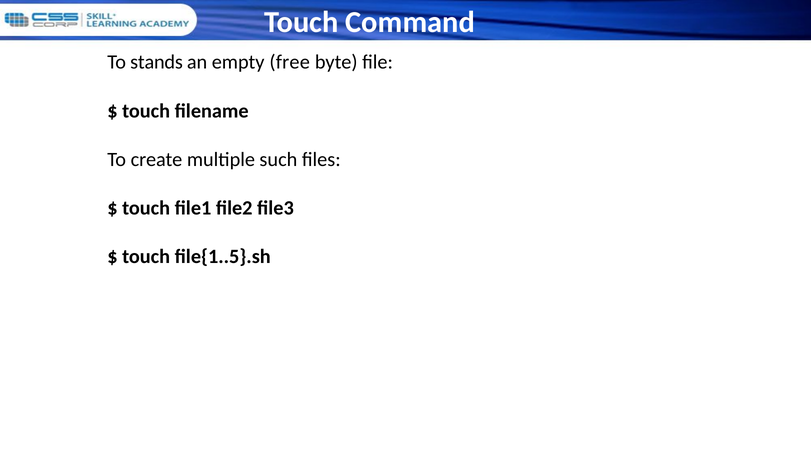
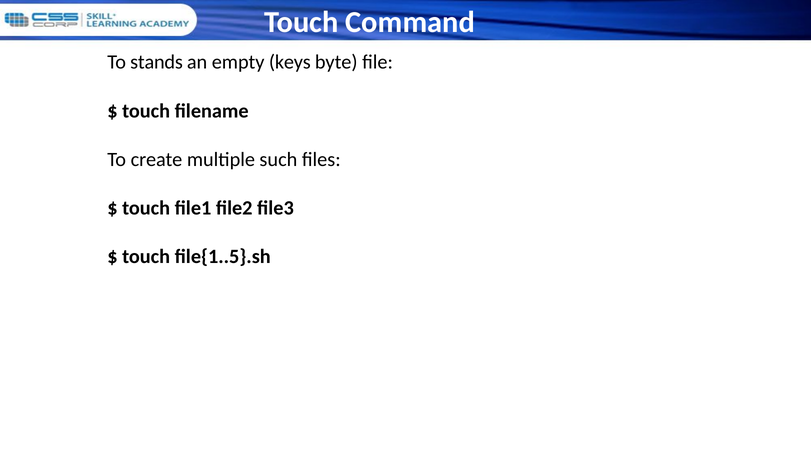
free: free -> keys
